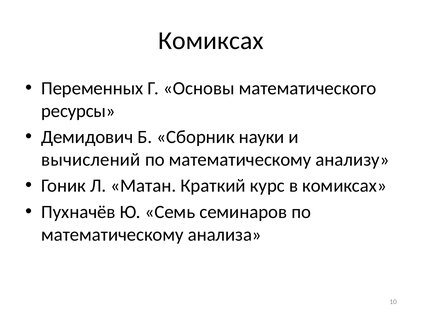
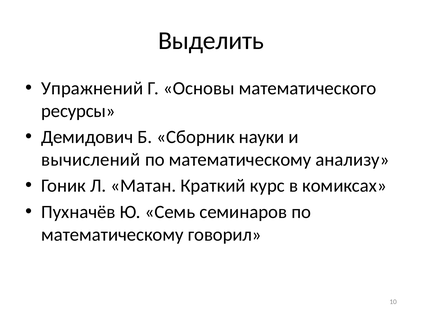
Комиксах at (211, 41): Комиксах -> Выделить
Переменных: Переменных -> Упражнений
анализа: анализа -> говорил
